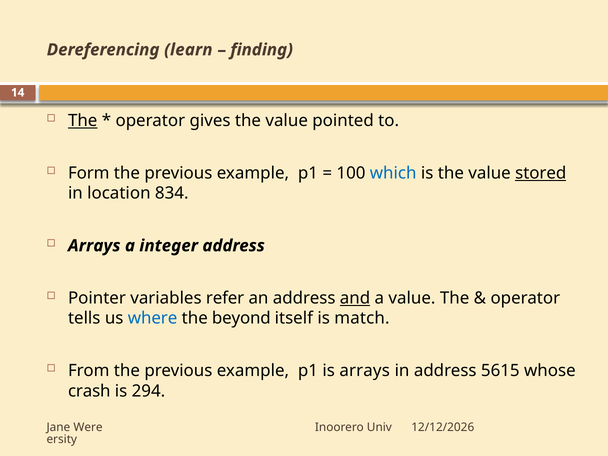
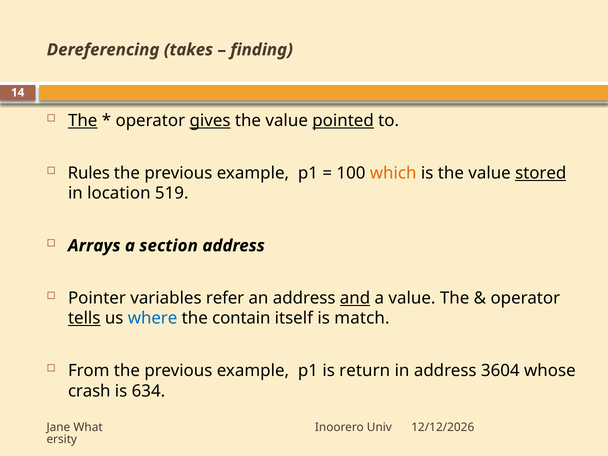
learn: learn -> takes
gives underline: none -> present
pointed underline: none -> present
Form: Form -> Rules
which colour: blue -> orange
834: 834 -> 519
integer: integer -> section
tells underline: none -> present
beyond: beyond -> contain
is arrays: arrays -> return
5615: 5615 -> 3604
294: 294 -> 634
Were: Were -> What
